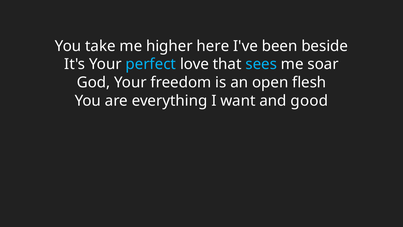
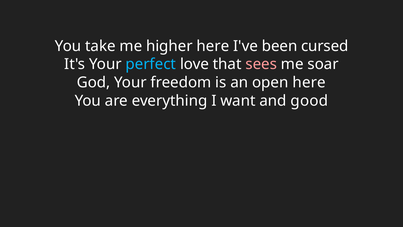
beside: beside -> cursed
sees colour: light blue -> pink
open flesh: flesh -> here
